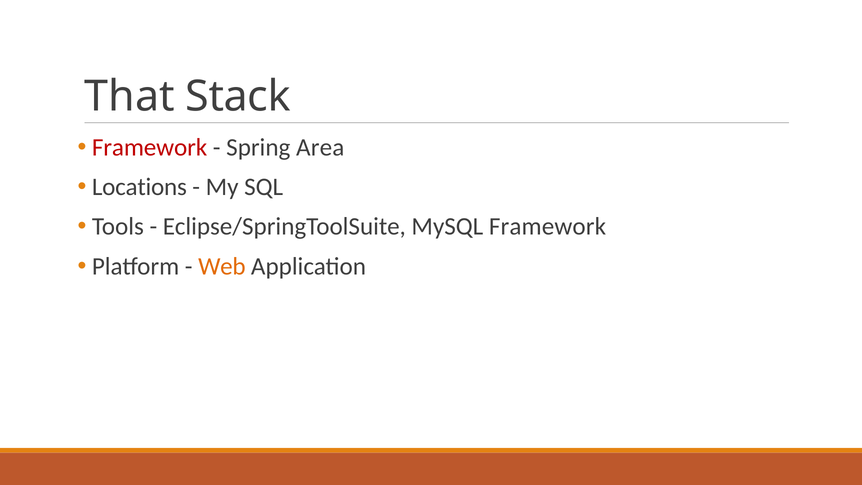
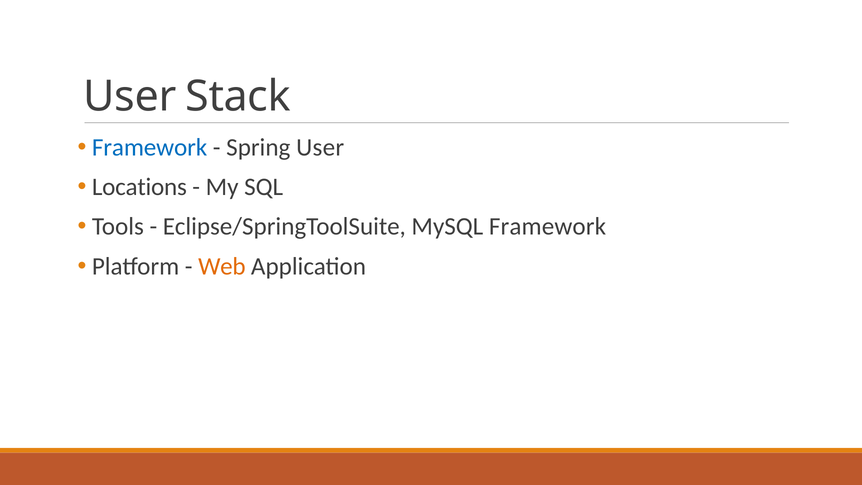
That at (130, 97): That -> User
Framework at (150, 147) colour: red -> blue
Spring Area: Area -> User
